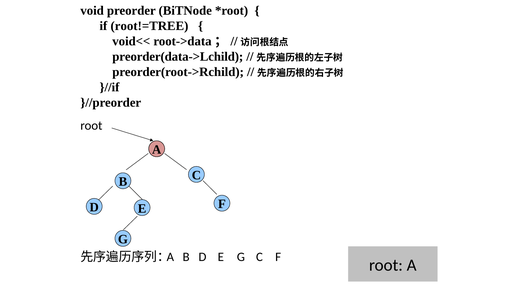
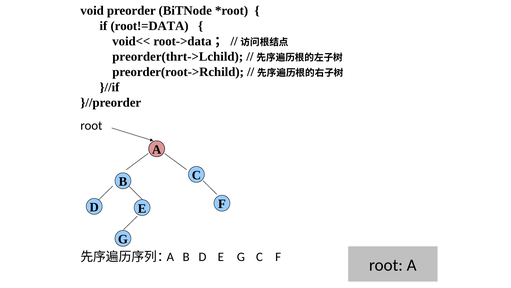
root!=TREE: root!=TREE -> root!=DATA
preorder(data->Lchild: preorder(data->Lchild -> preorder(thrt->Lchild
